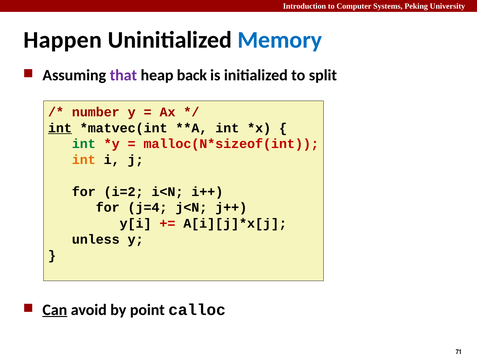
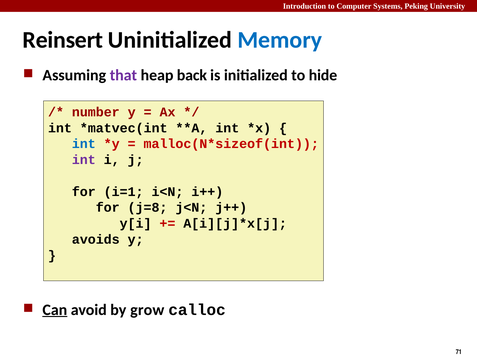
Happen: Happen -> Reinsert
split: split -> hide
int at (60, 128) underline: present -> none
int at (84, 144) colour: green -> blue
int at (84, 160) colour: orange -> purple
i=2: i=2 -> i=1
j=4: j=4 -> j=8
unless: unless -> avoids
point: point -> grow
